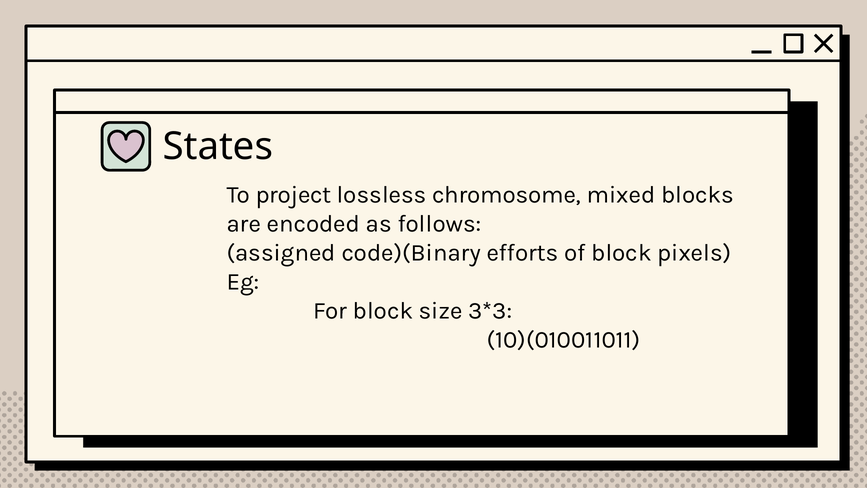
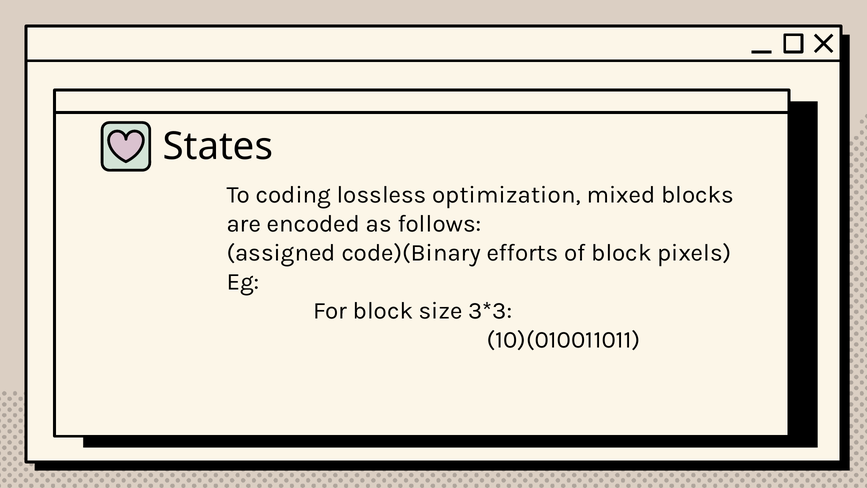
project: project -> coding
chromosome: chromosome -> optimization
